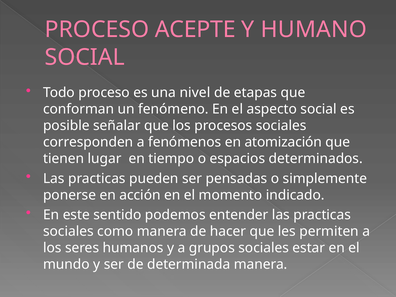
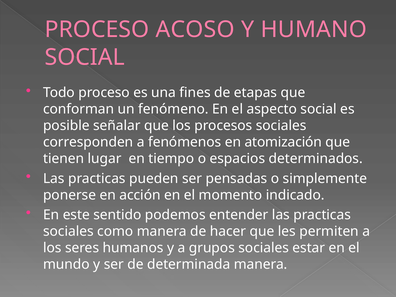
ACEPTE: ACEPTE -> ACOSO
nivel: nivel -> fines
